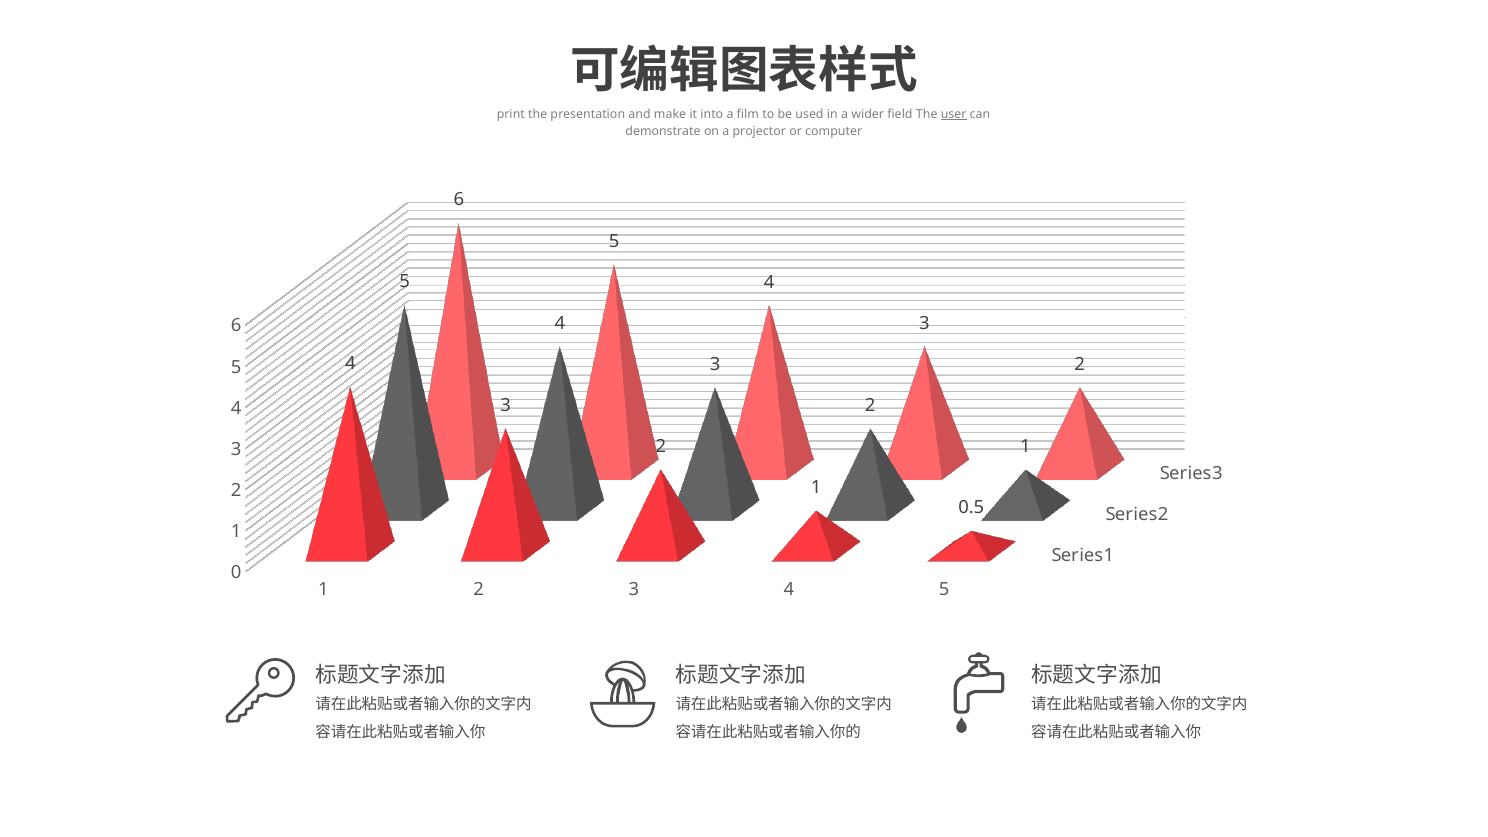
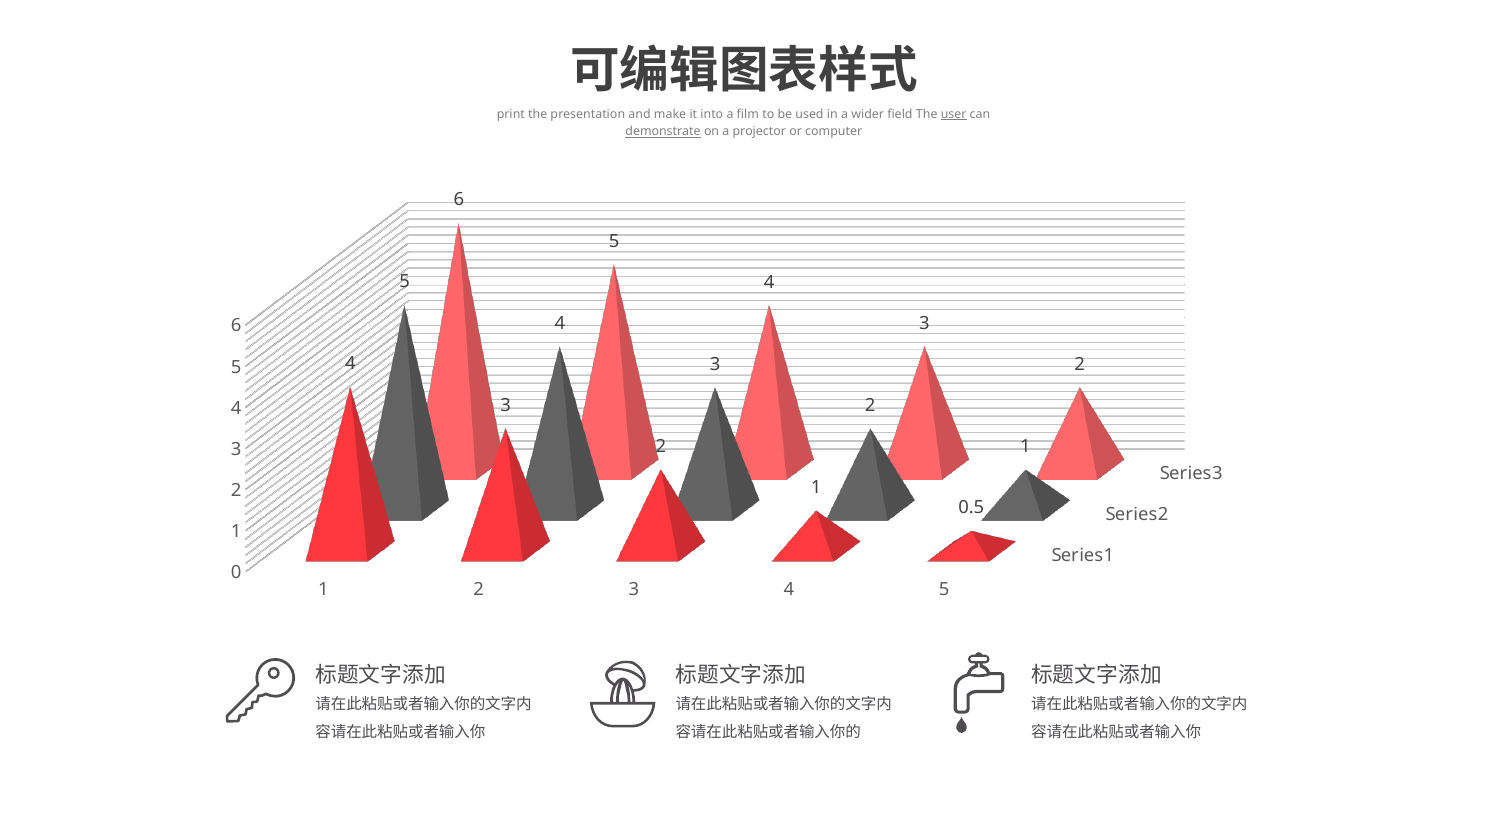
demonstrate underline: none -> present
